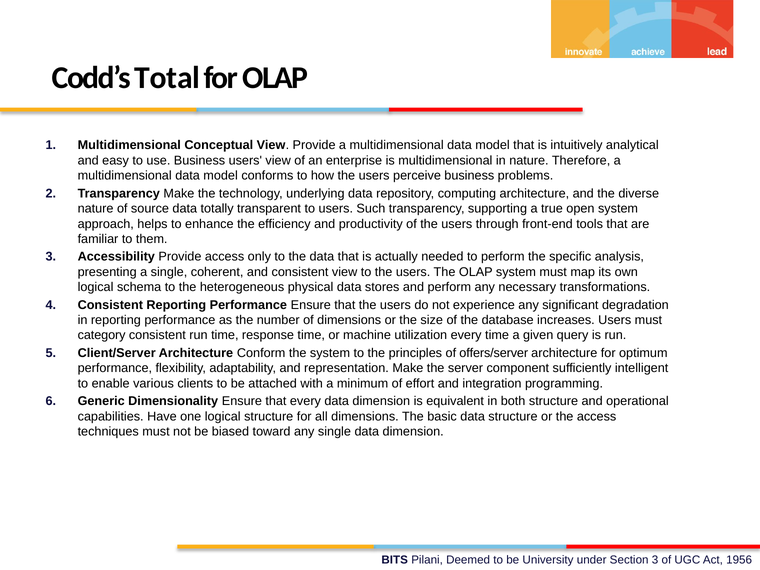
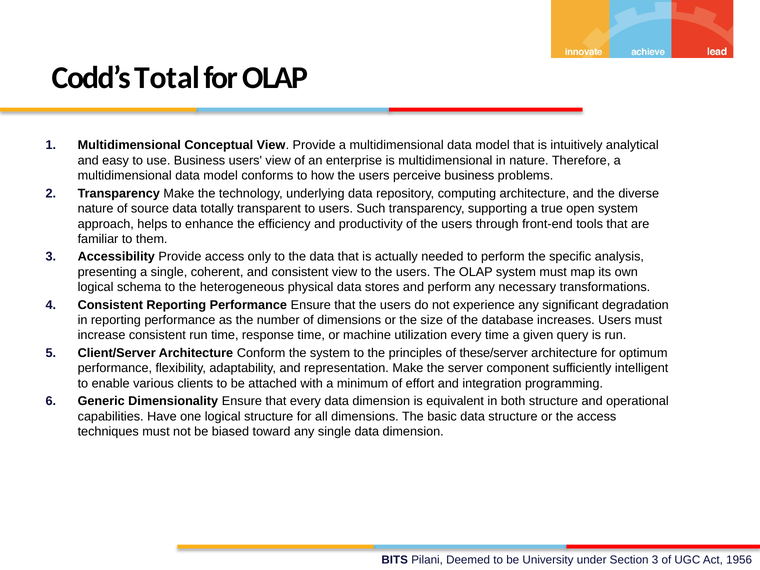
category: category -> increase
offers/server: offers/server -> these/server
